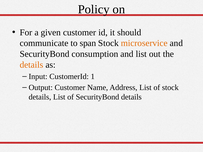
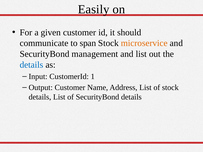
Policy: Policy -> Easily
consumption: consumption -> management
details at (32, 65) colour: orange -> blue
